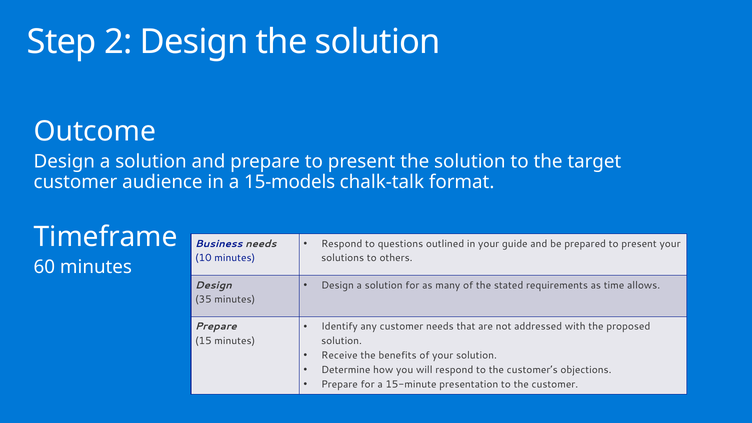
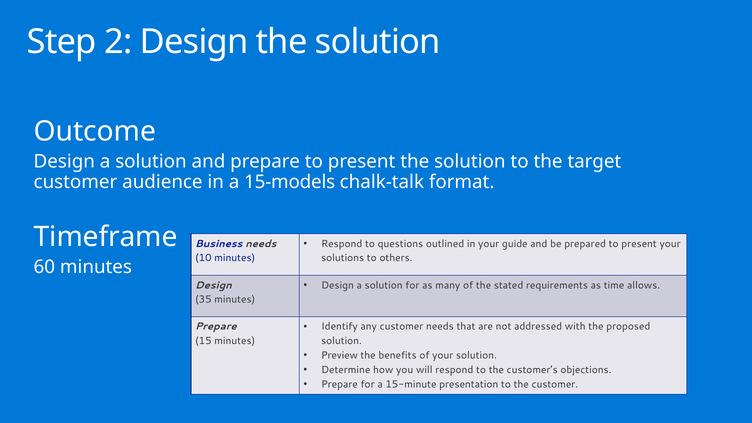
Receive: Receive -> Preview
